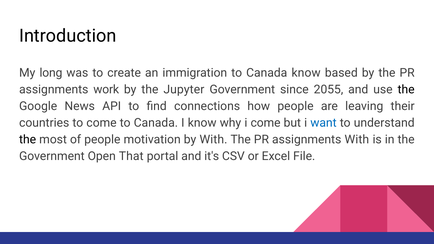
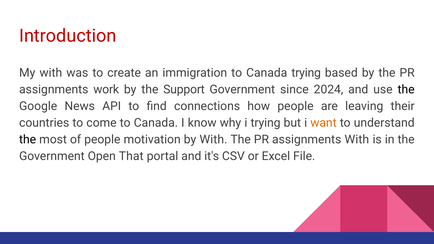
Introduction colour: black -> red
My long: long -> with
Canada know: know -> trying
Jupyter: Jupyter -> Support
2055: 2055 -> 2024
i come: come -> trying
want colour: blue -> orange
